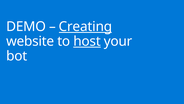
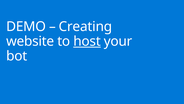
Creating underline: present -> none
